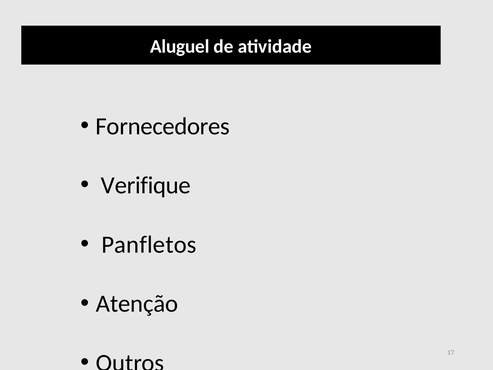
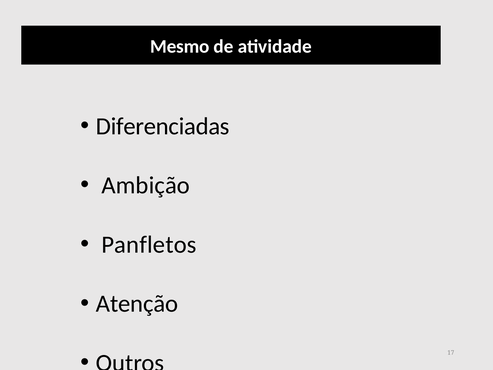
Aluguel: Aluguel -> Mesmo
Fornecedores: Fornecedores -> Diferenciadas
Verifique: Verifique -> Ambição
